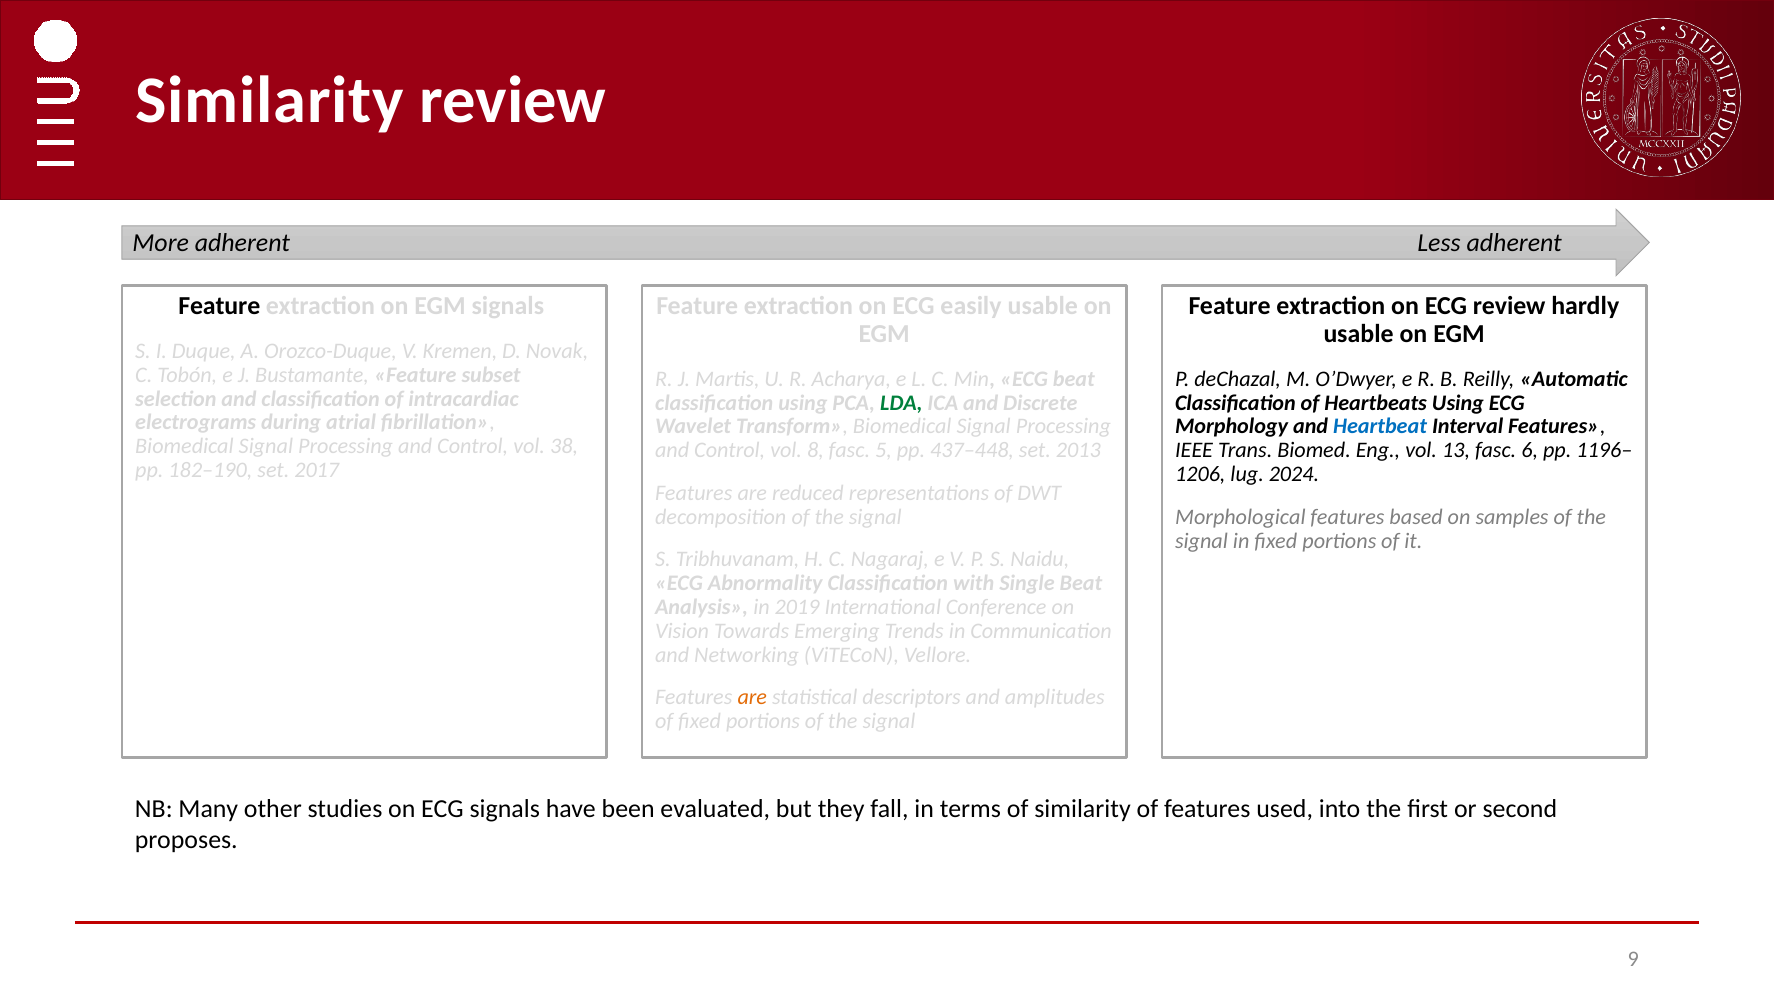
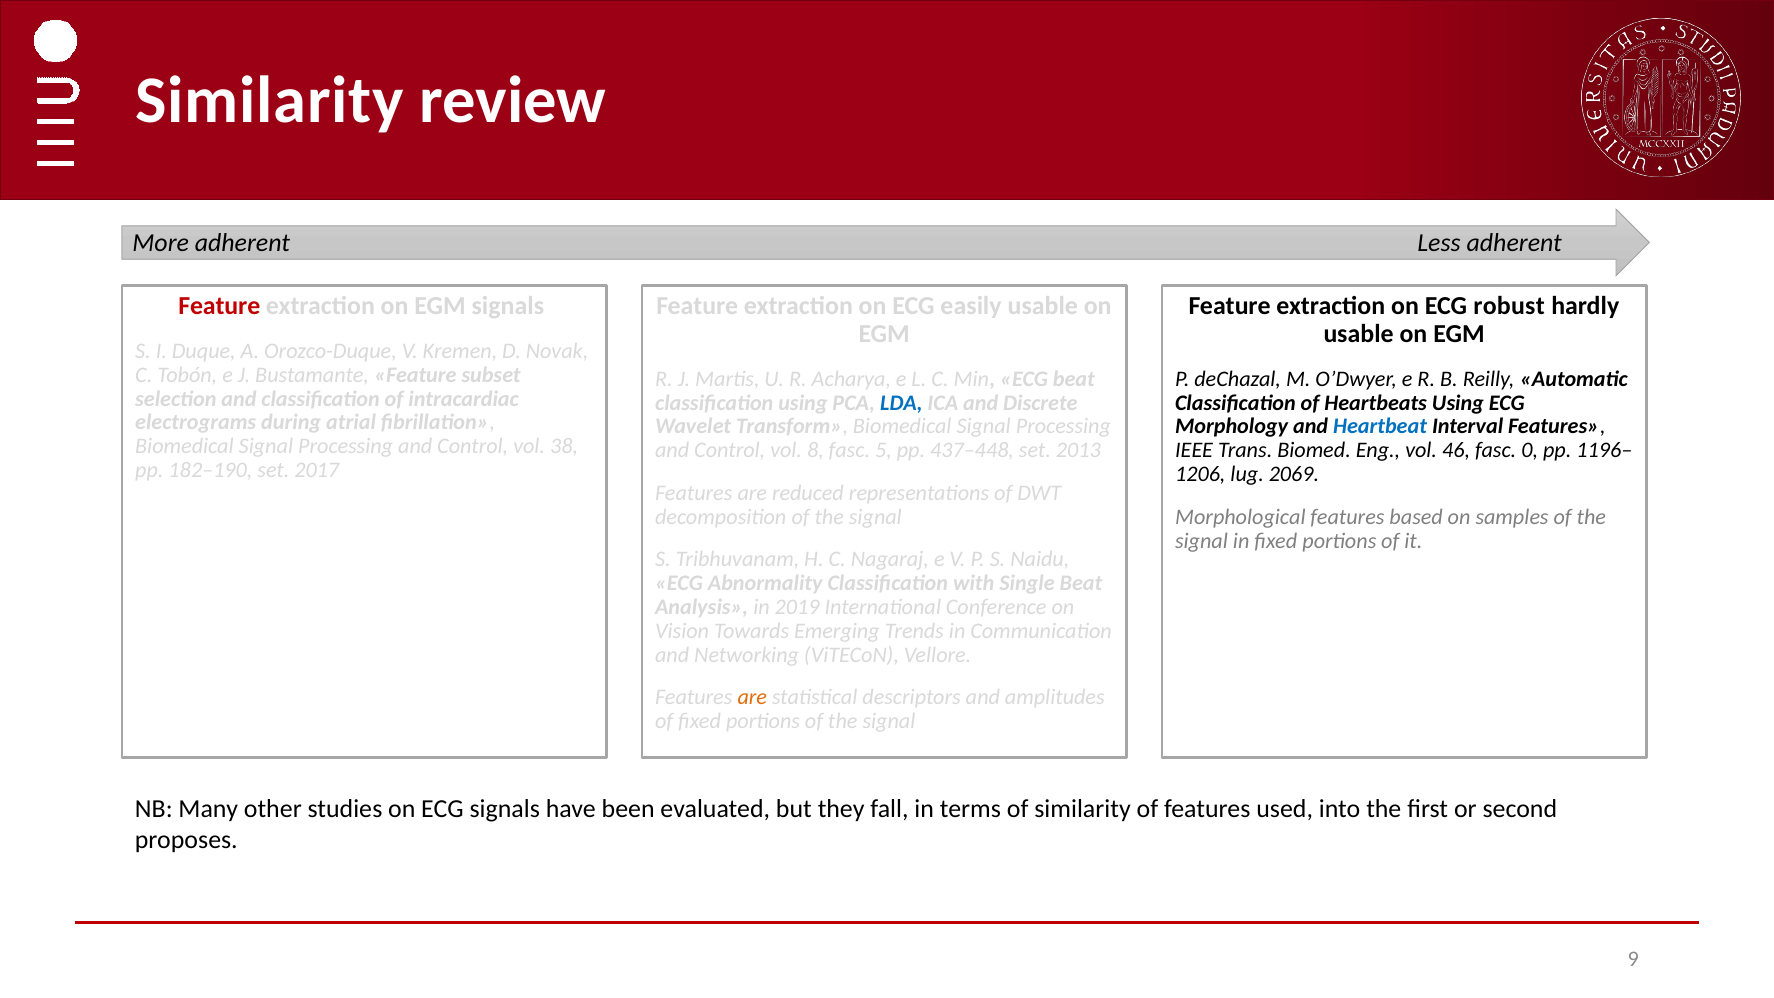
Feature at (219, 306) colour: black -> red
ECG review: review -> robust
LDA colour: green -> blue
13: 13 -> 46
6: 6 -> 0
2024: 2024 -> 2069
